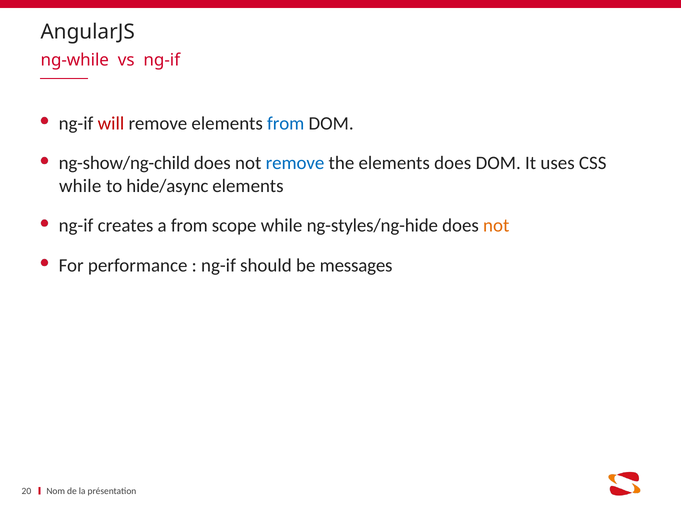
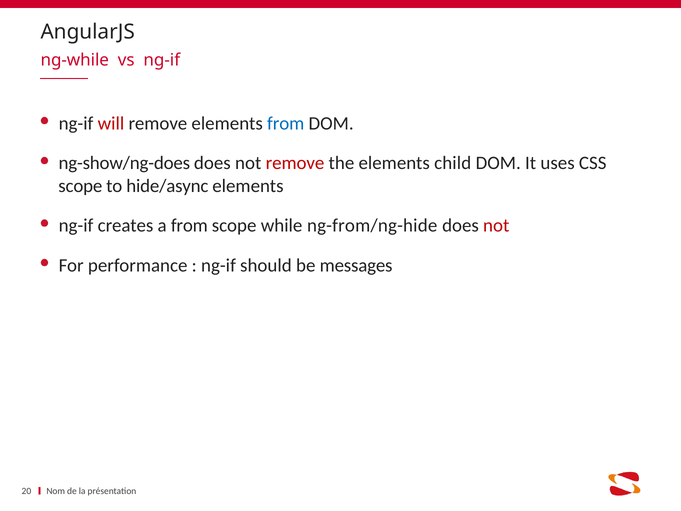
ng-show/ng-child: ng-show/ng-child -> ng-show/ng-does
remove at (295, 163) colour: blue -> red
elements does: does -> child
while at (80, 186): while -> scope
ng-styles/ng-hide: ng-styles/ng-hide -> ng-from/ng-hide
not at (496, 225) colour: orange -> red
